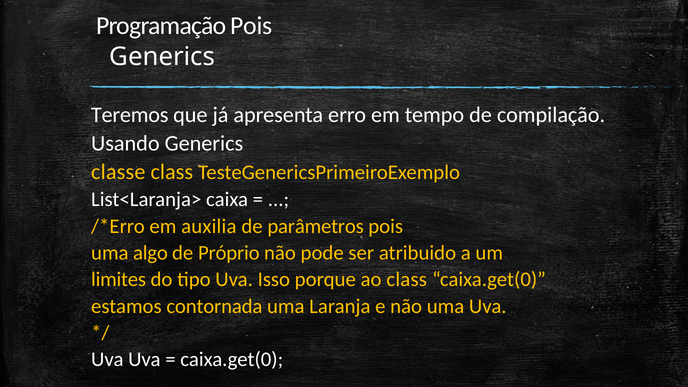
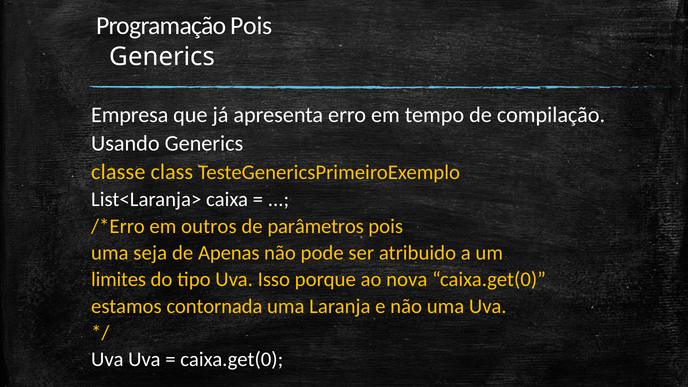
Teremos: Teremos -> Empresa
auxilia: auxilia -> outros
algo: algo -> seja
Próprio: Próprio -> Apenas
ao class: class -> nova
